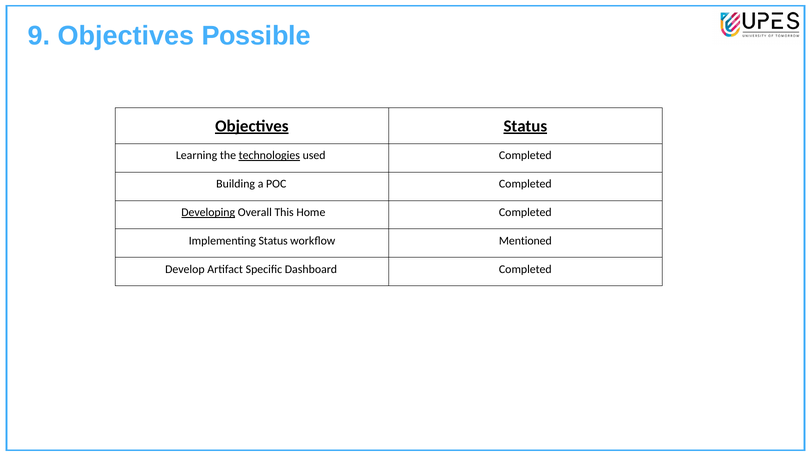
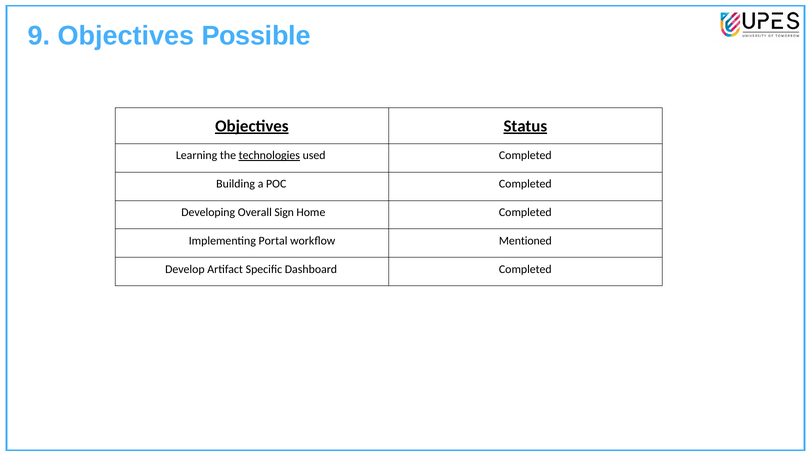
Developing underline: present -> none
This: This -> Sign
Implementing Status: Status -> Portal
